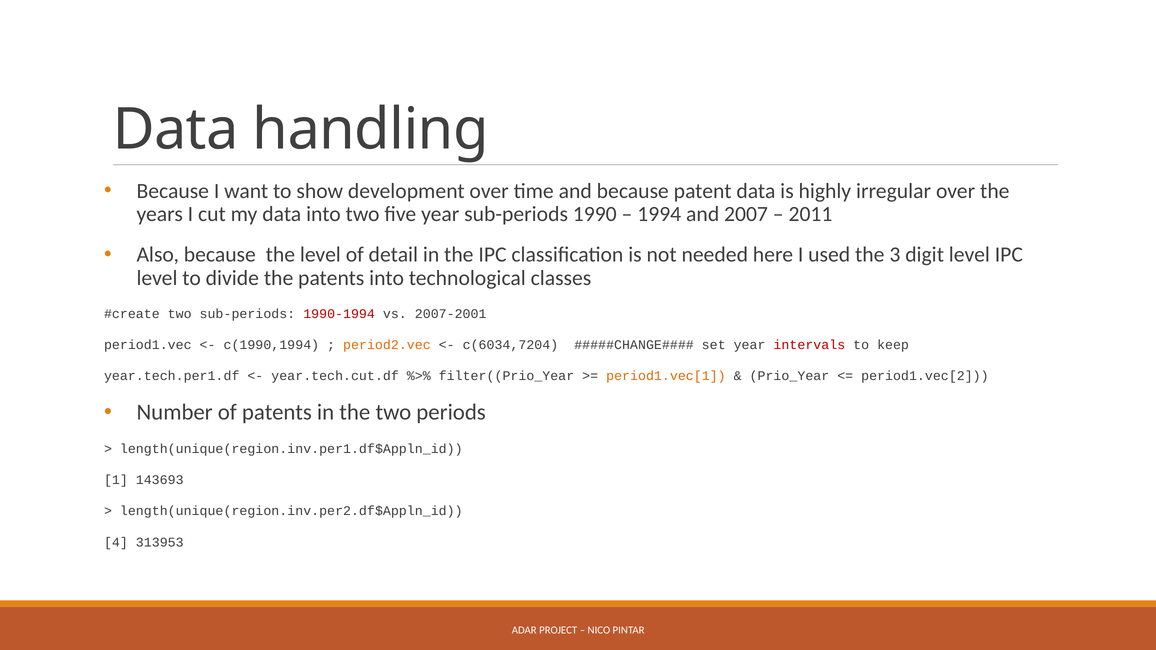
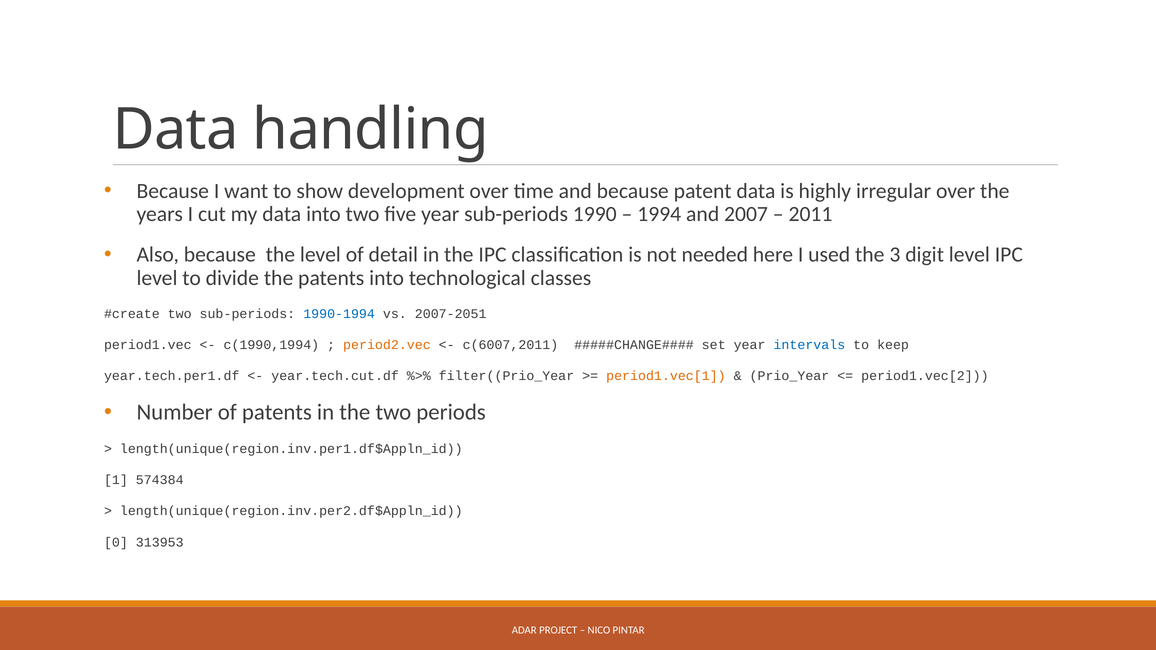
1990-1994 colour: red -> blue
2007-2001: 2007-2001 -> 2007-2051
c(6034,7204: c(6034,7204 -> c(6007,2011
intervals colour: red -> blue
143693: 143693 -> 574384
4: 4 -> 0
